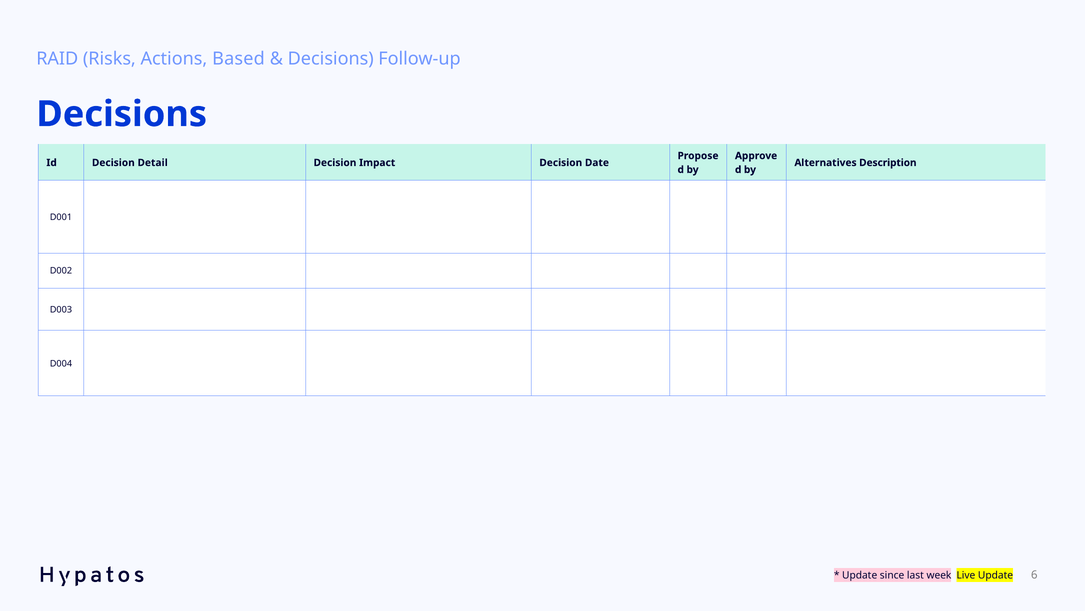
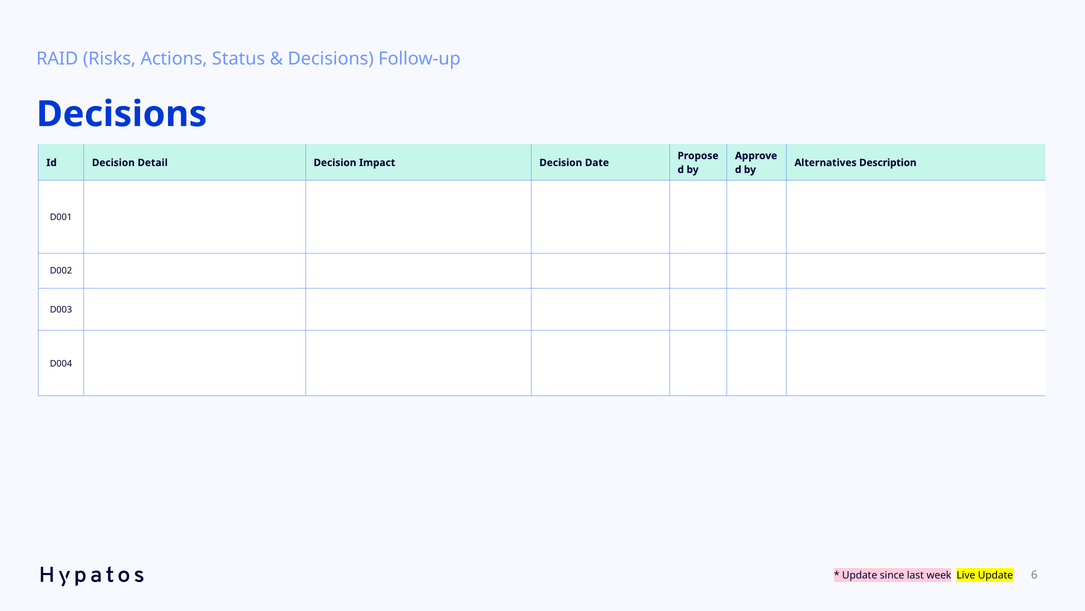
Based: Based -> Status
